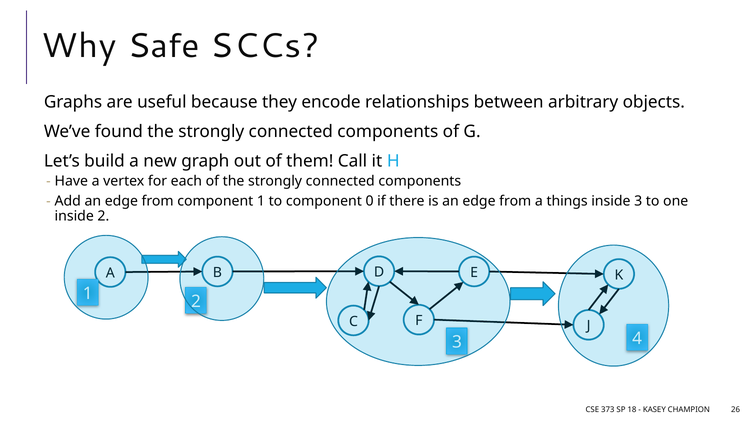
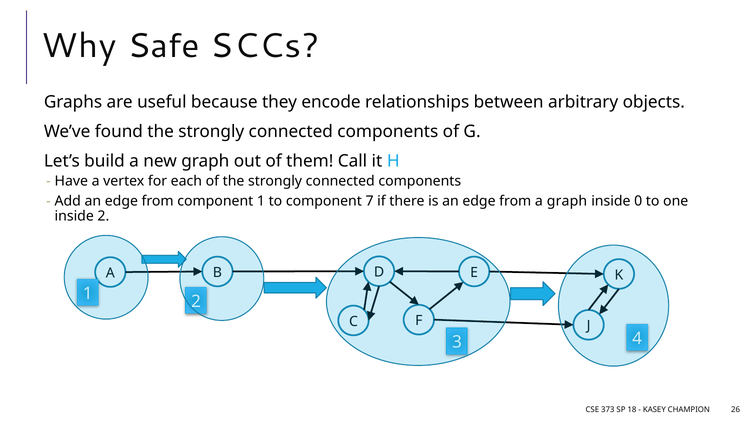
0: 0 -> 7
a things: things -> graph
inside 3: 3 -> 0
